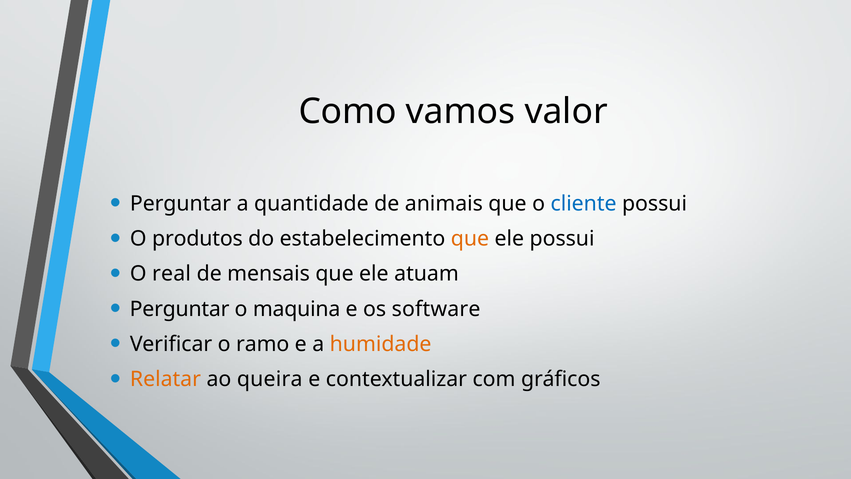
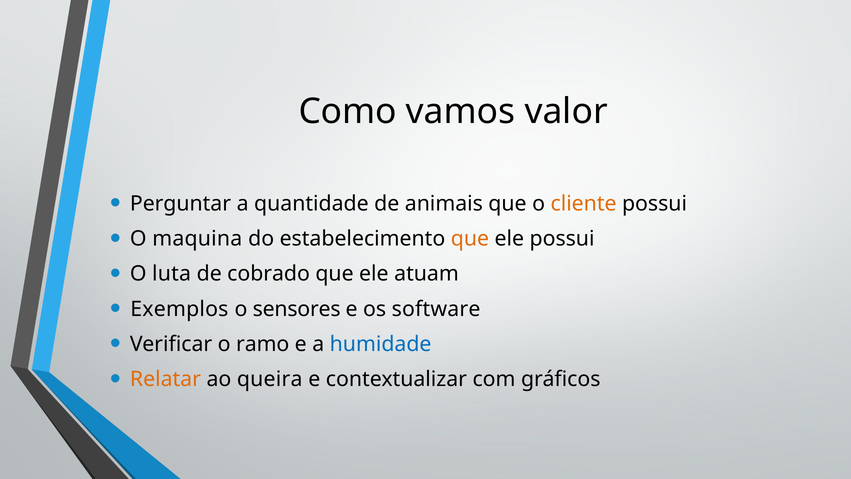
cliente colour: blue -> orange
produtos: produtos -> maquina
real: real -> luta
mensais: mensais -> cobrado
Perguntar at (180, 309): Perguntar -> Exemplos
maquina: maquina -> sensores
humidade colour: orange -> blue
